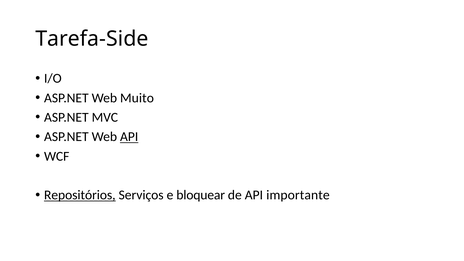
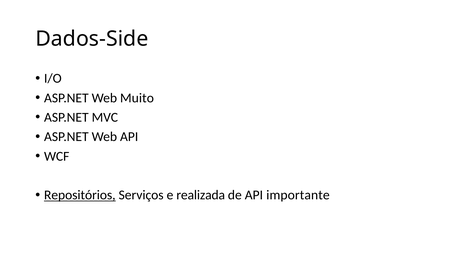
Tarefa-Side: Tarefa-Side -> Dados-Side
API at (129, 137) underline: present -> none
bloquear: bloquear -> realizada
